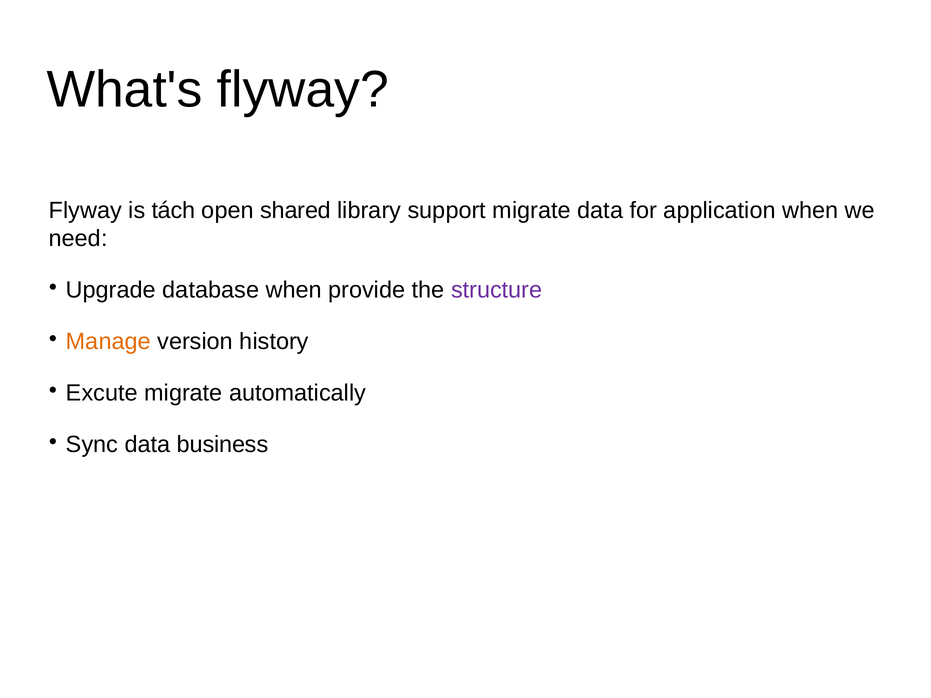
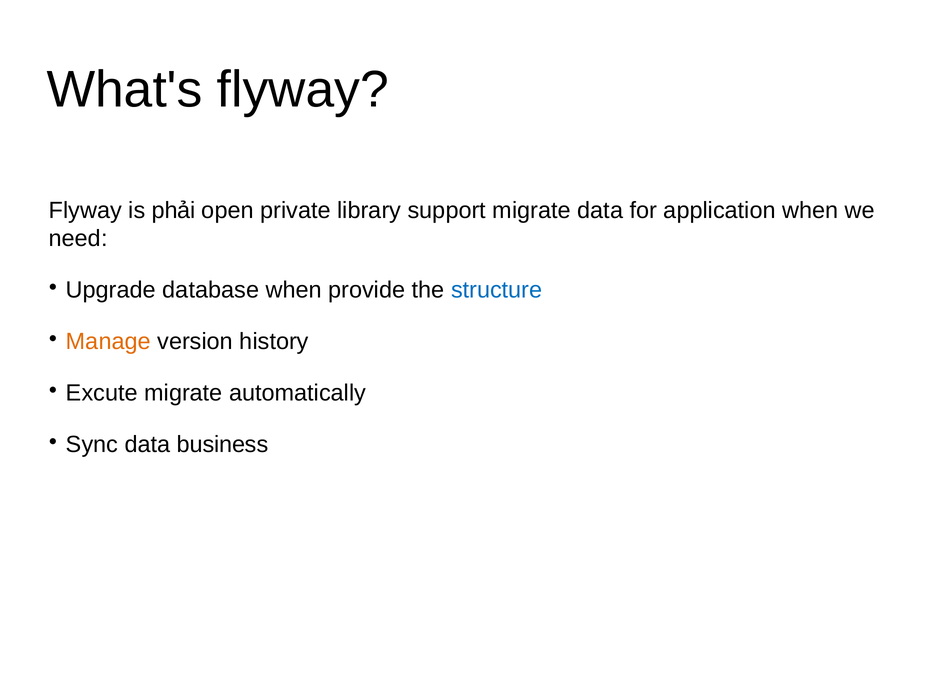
tách: tách -> phải
shared: shared -> private
structure colour: purple -> blue
